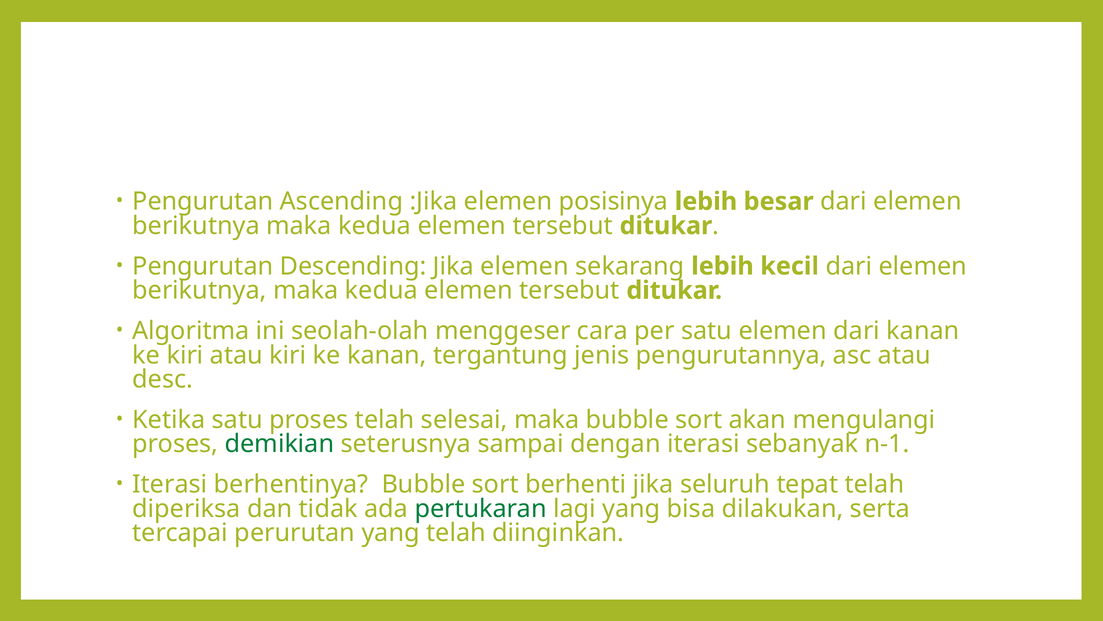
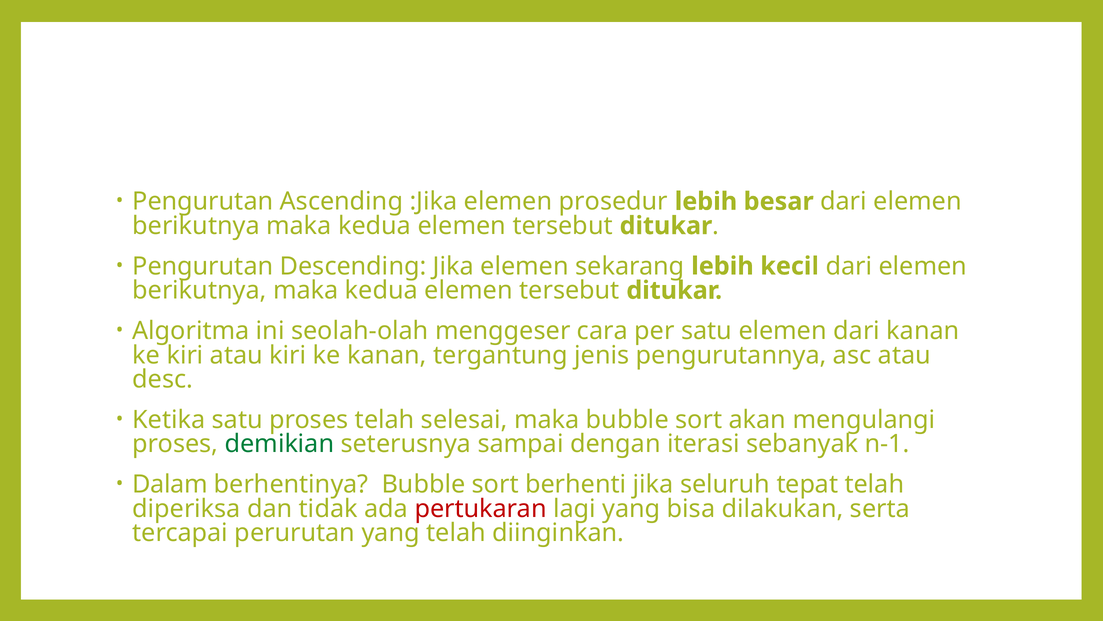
posisinya: posisinya -> prosedur
Iterasi at (170, 484): Iterasi -> Dalam
pertukaran colour: green -> red
